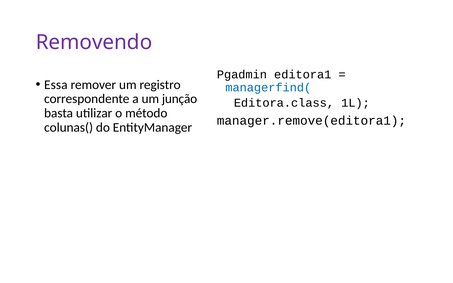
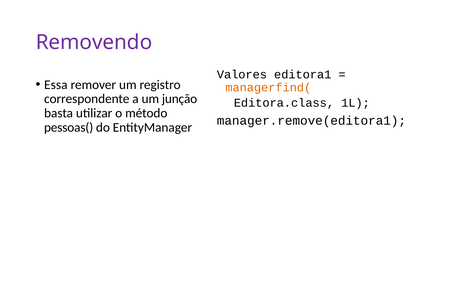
Pgadmin: Pgadmin -> Valores
managerfind( colour: blue -> orange
colunas(: colunas( -> pessoas(
